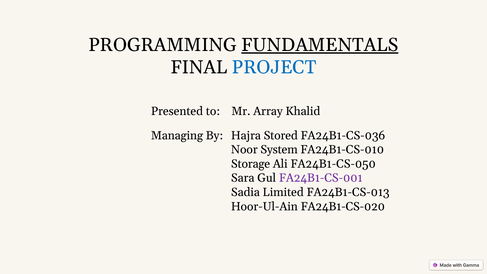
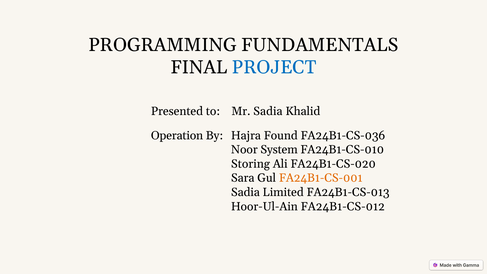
FUNDAMENTALS underline: present -> none
Mr Array: Array -> Sadia
Managing: Managing -> Operation
Stored: Stored -> Found
Storage: Storage -> Storing
FA24B1-CS-050: FA24B1-CS-050 -> FA24B1-CS-020
FA24B1-CS-001 colour: purple -> orange
FA24B1-CS-020: FA24B1-CS-020 -> FA24B1-CS-012
